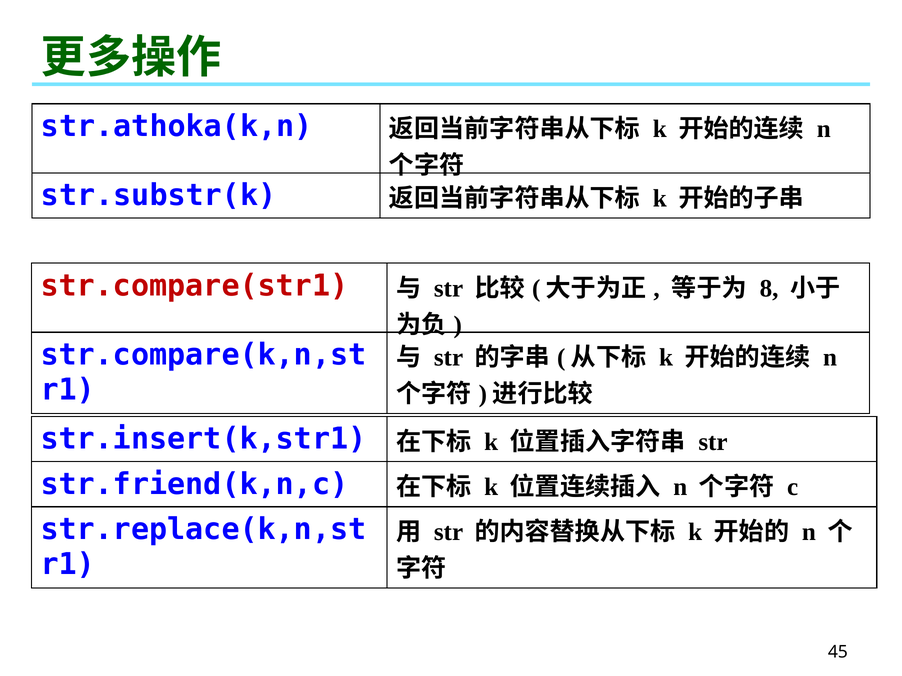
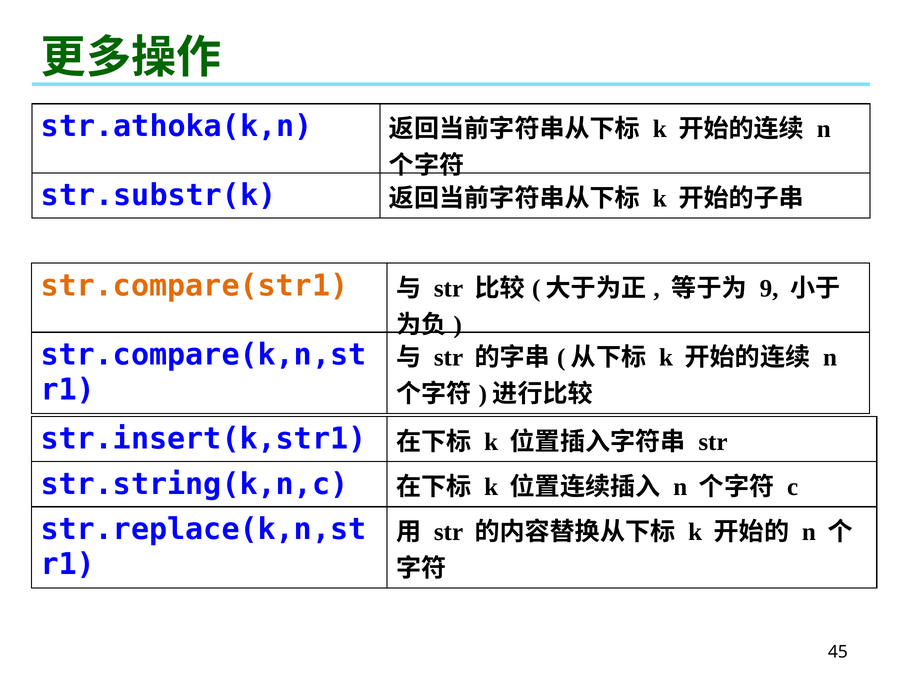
str.compare(str1 colour: red -> orange
8: 8 -> 9
str.friend(k,n,c: str.friend(k,n,c -> str.string(k,n,c
